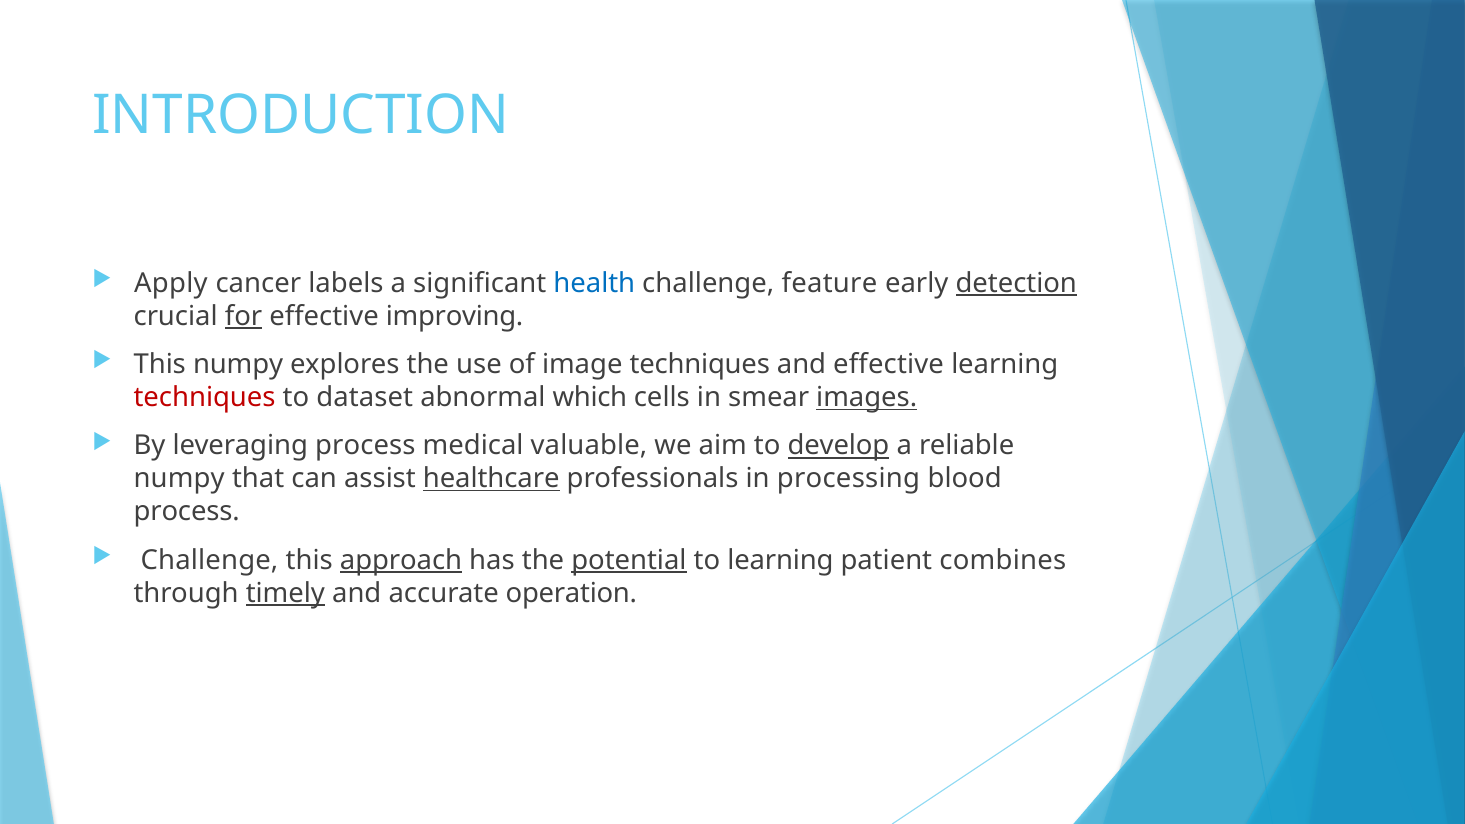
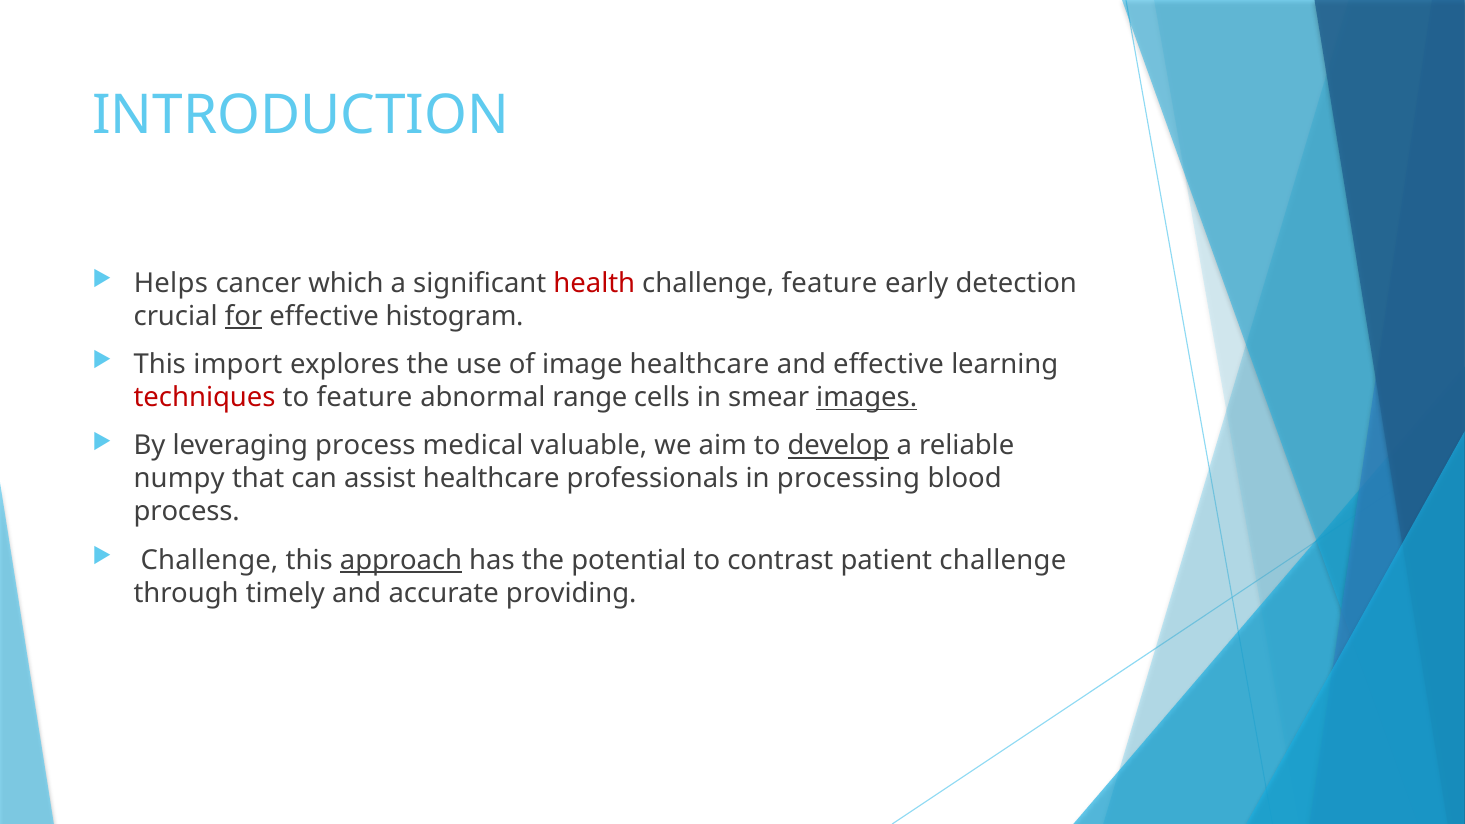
Apply: Apply -> Helps
labels: labels -> which
health colour: blue -> red
detection underline: present -> none
improving: improving -> histogram
This numpy: numpy -> import
image techniques: techniques -> healthcare
to dataset: dataset -> feature
which: which -> range
healthcare at (491, 479) underline: present -> none
potential underline: present -> none
to learning: learning -> contrast
patient combines: combines -> challenge
timely underline: present -> none
operation: operation -> providing
